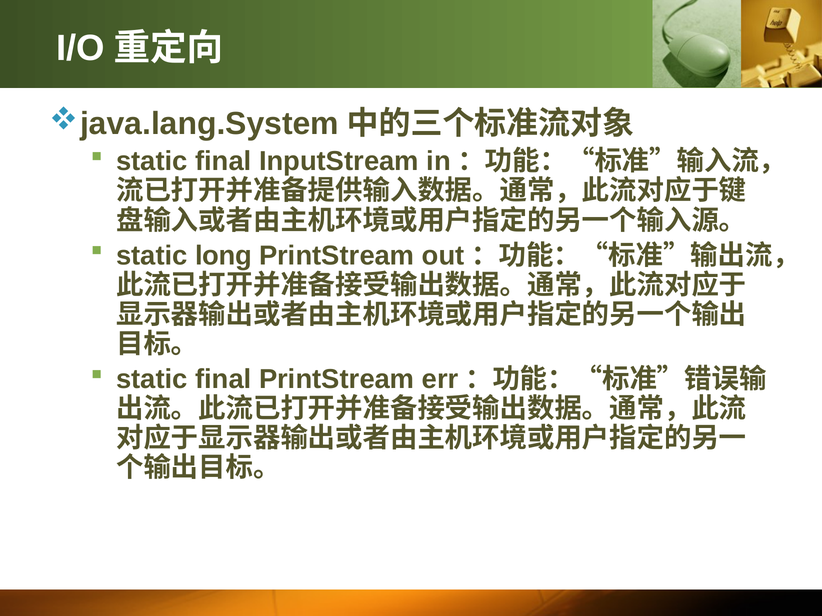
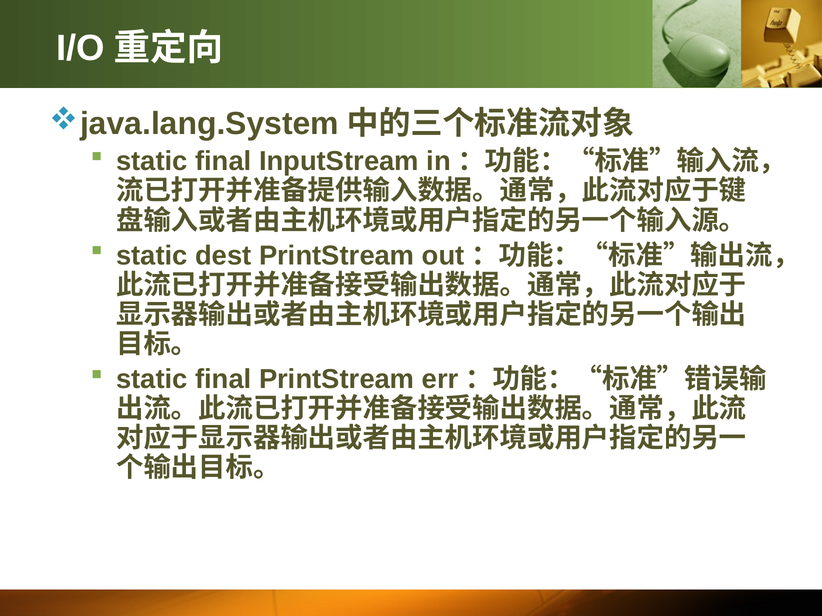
long: long -> dest
